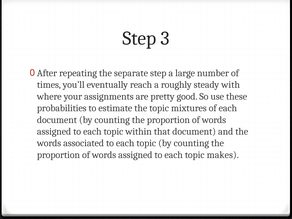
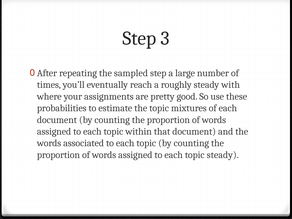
separate: separate -> sampled
topic makes: makes -> steady
